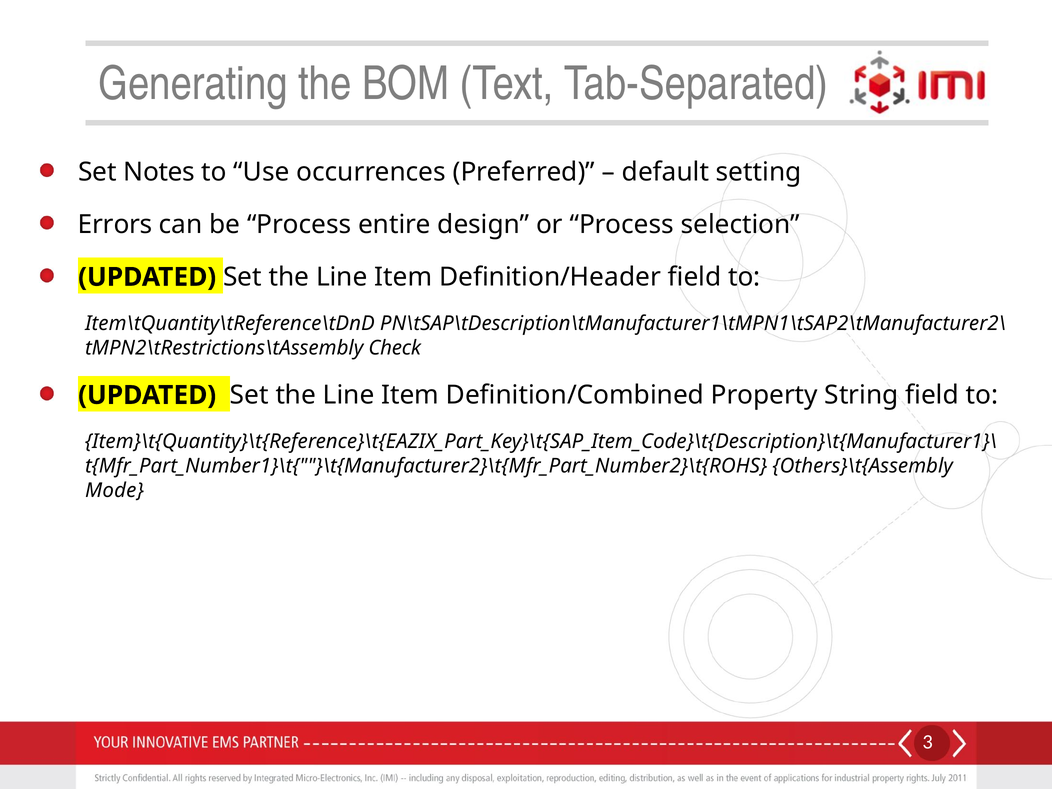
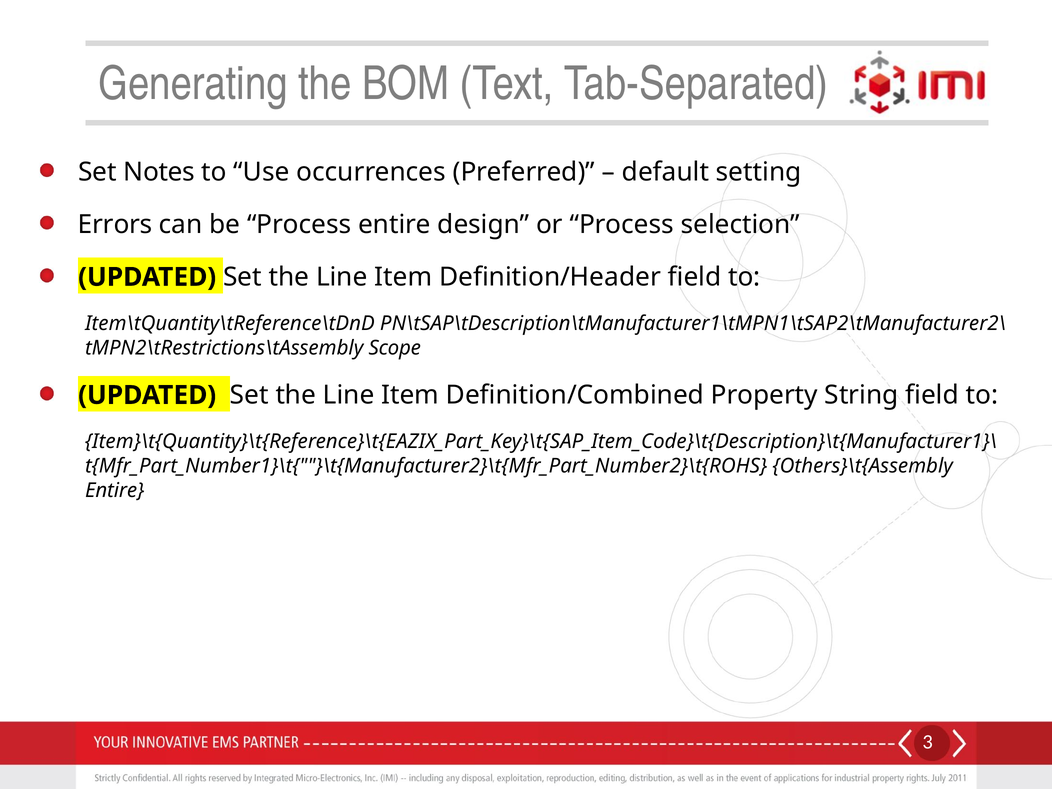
Check: Check -> Scope
Mode at (114, 491): Mode -> Entire
